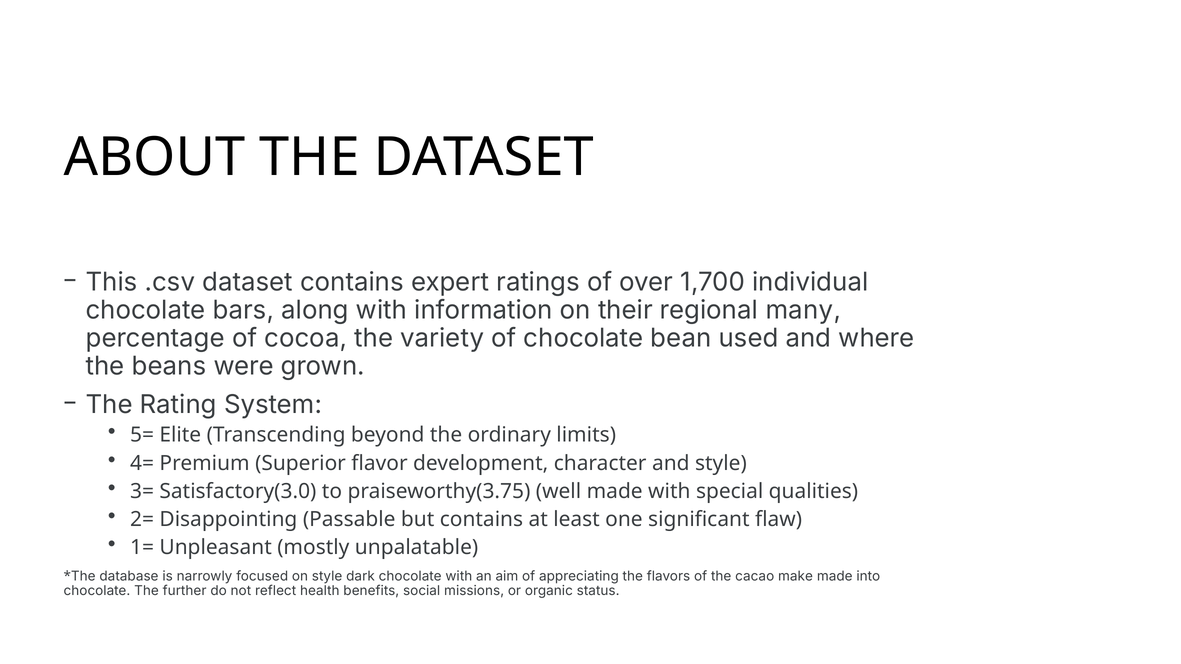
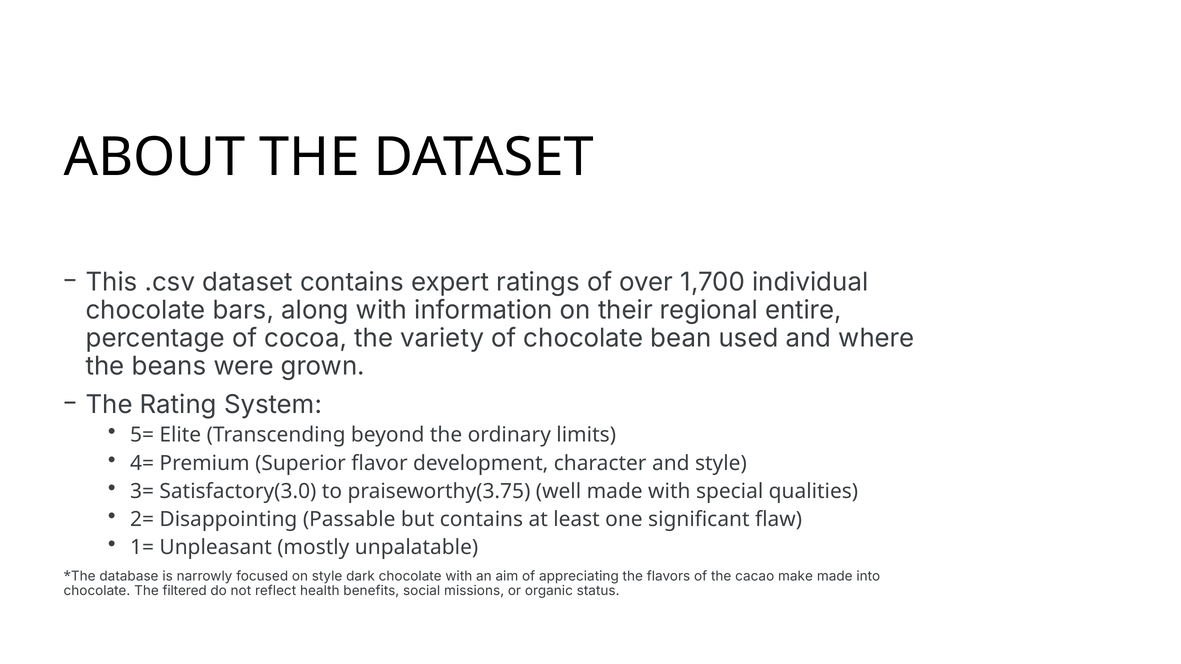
many: many -> entire
further: further -> filtered
